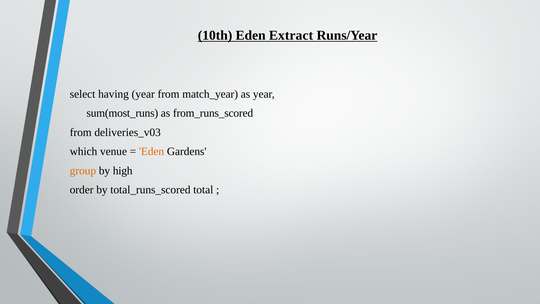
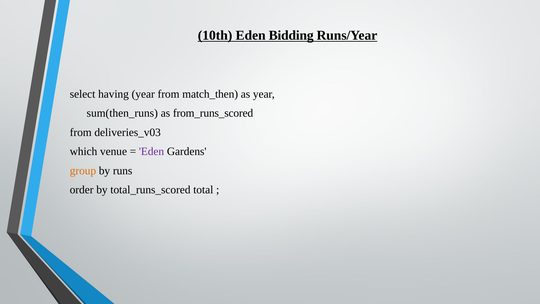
Extract: Extract -> Bidding
match_year: match_year -> match_then
sum(most_runs: sum(most_runs -> sum(then_runs
Eden at (152, 151) colour: orange -> purple
high: high -> runs
